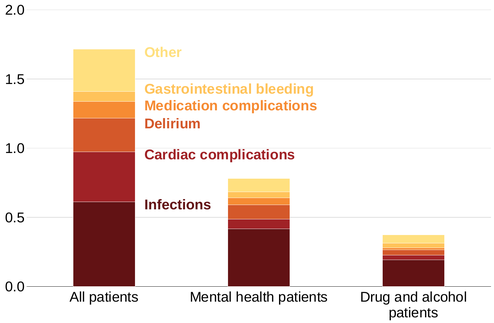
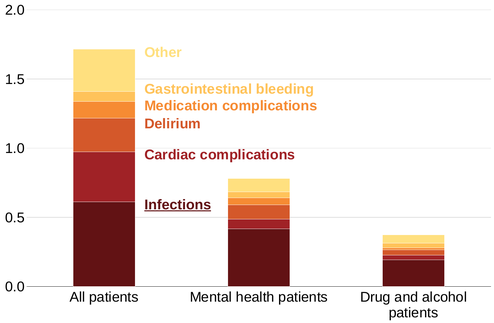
Infections underline: none -> present
